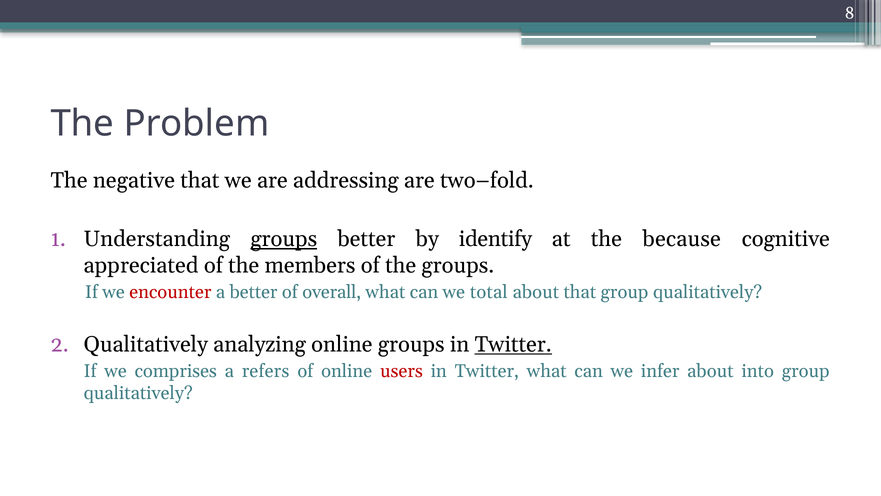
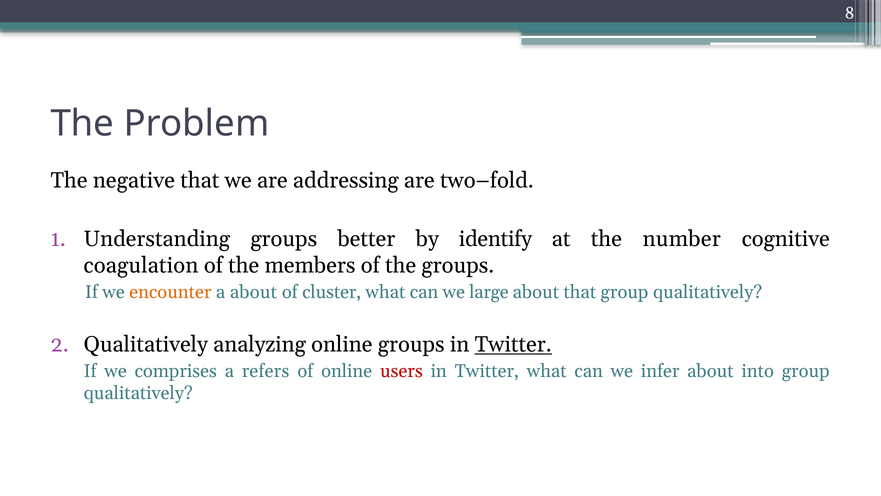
groups at (284, 239) underline: present -> none
because: because -> number
appreciated: appreciated -> coagulation
encounter colour: red -> orange
a better: better -> about
overall: overall -> cluster
total: total -> large
